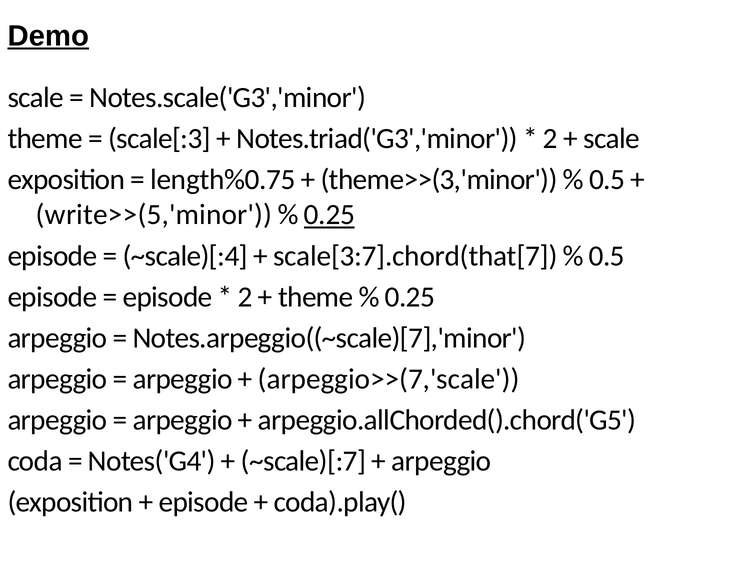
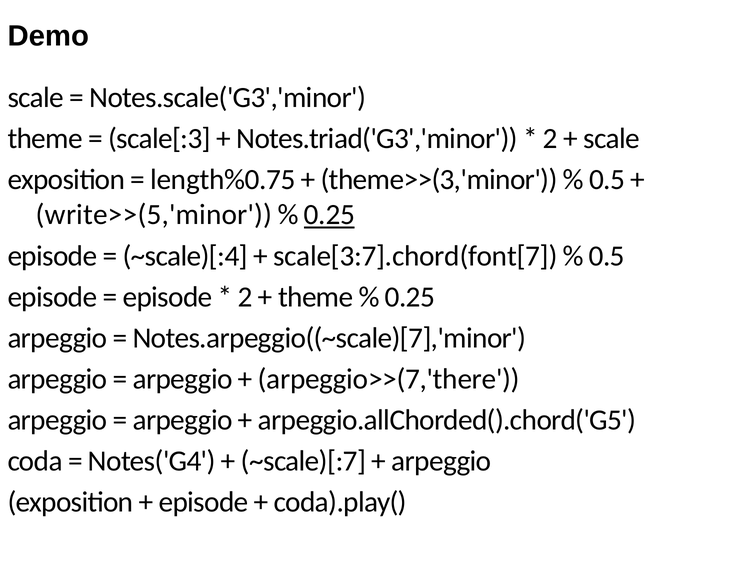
Demo underline: present -> none
scale[3:7].chord(that[7: scale[3:7].chord(that[7 -> scale[3:7].chord(font[7
arpeggio>>(7,'scale: arpeggio>>(7,'scale -> arpeggio>>(7,'there
